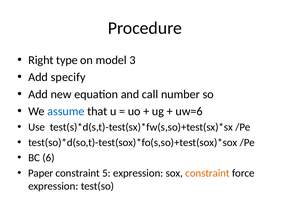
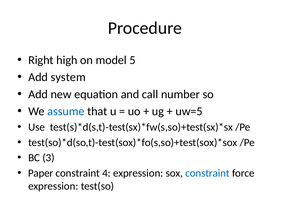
type: type -> high
3: 3 -> 5
specify: specify -> system
uw=6: uw=6 -> uw=5
6: 6 -> 3
5: 5 -> 4
constraint at (207, 173) colour: orange -> blue
